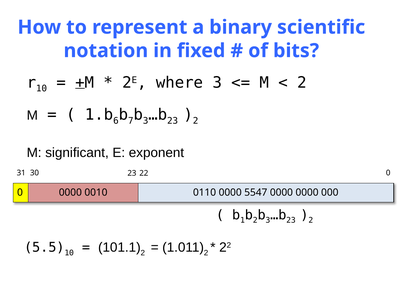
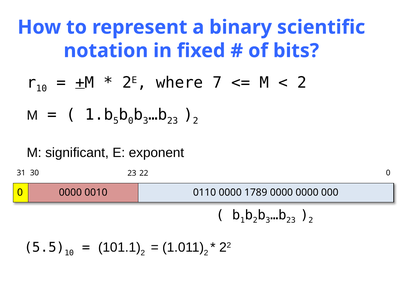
where 3: 3 -> 7
6: 6 -> 5
7 at (131, 121): 7 -> 0
5547: 5547 -> 1789
